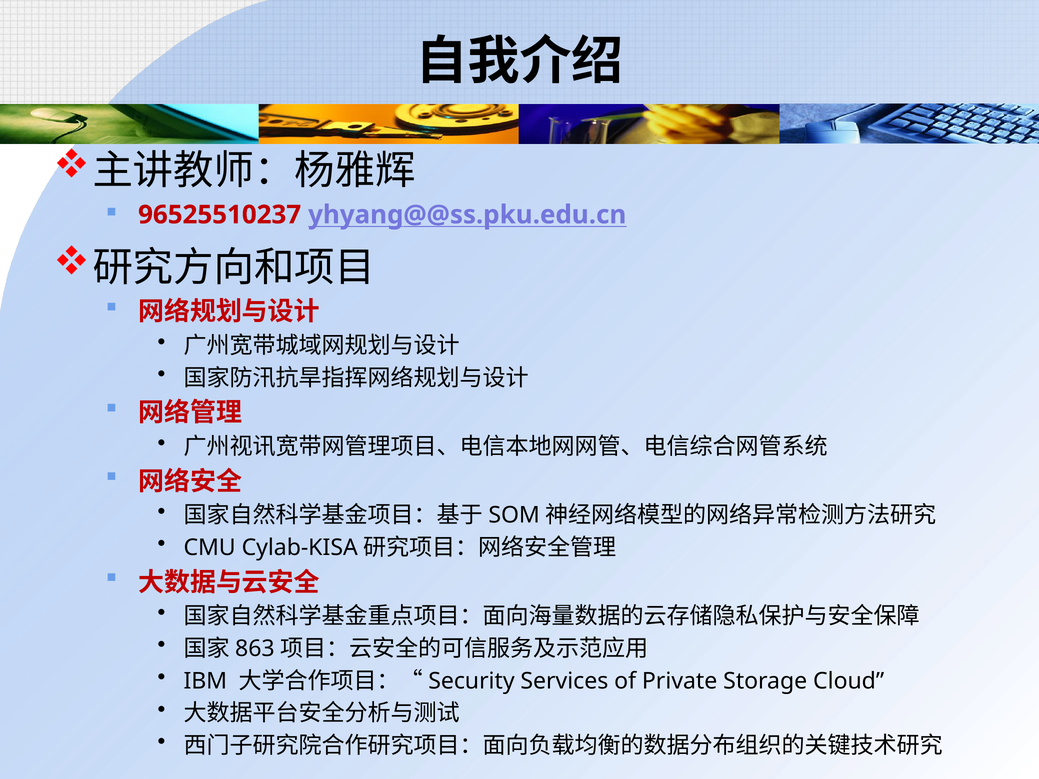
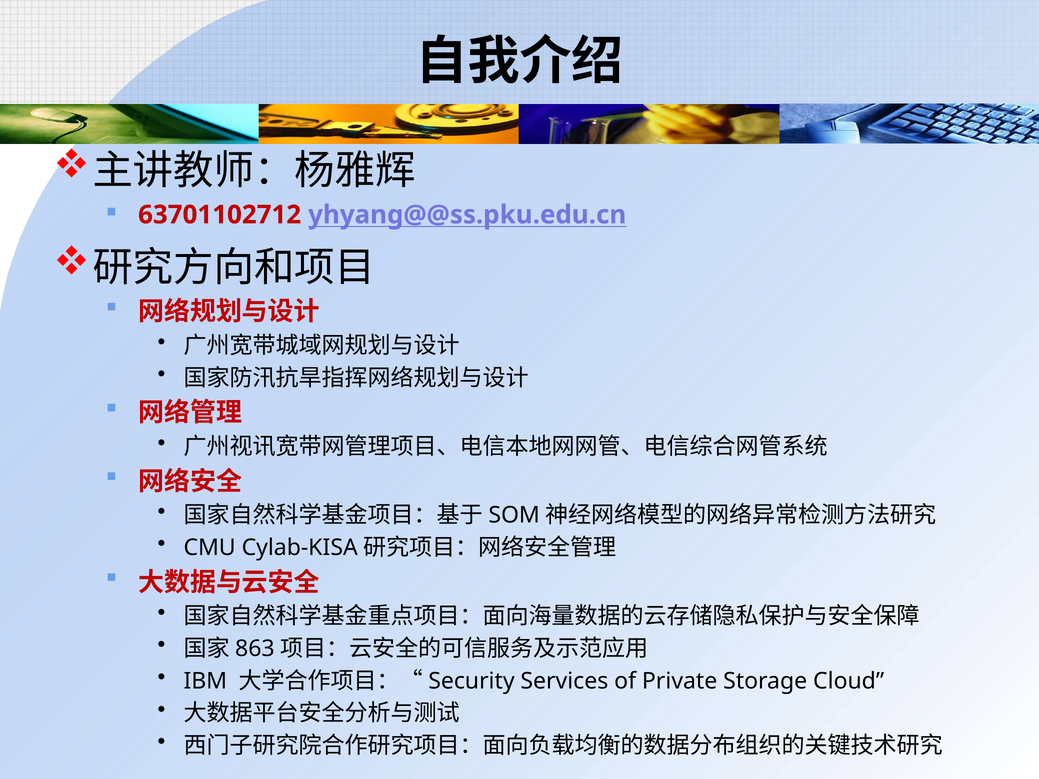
96525510237: 96525510237 -> 63701102712
